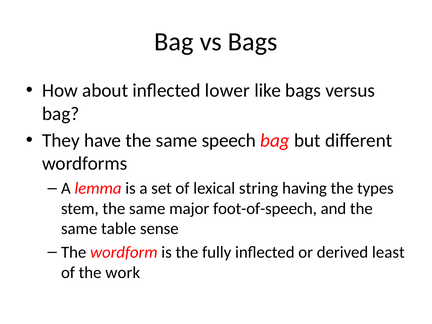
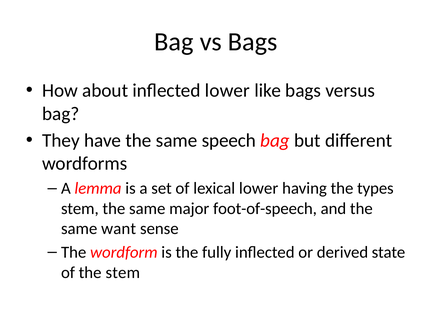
lexical string: string -> lower
table: table -> want
least: least -> state
the work: work -> stem
